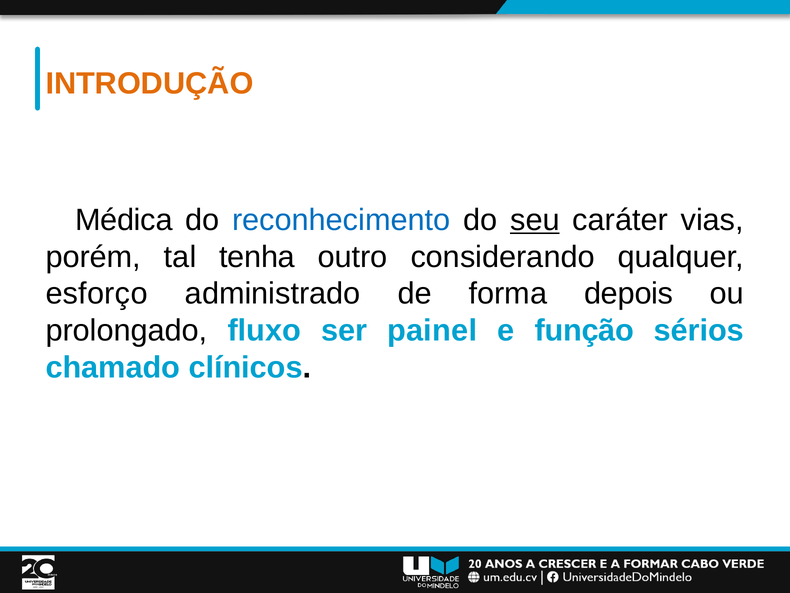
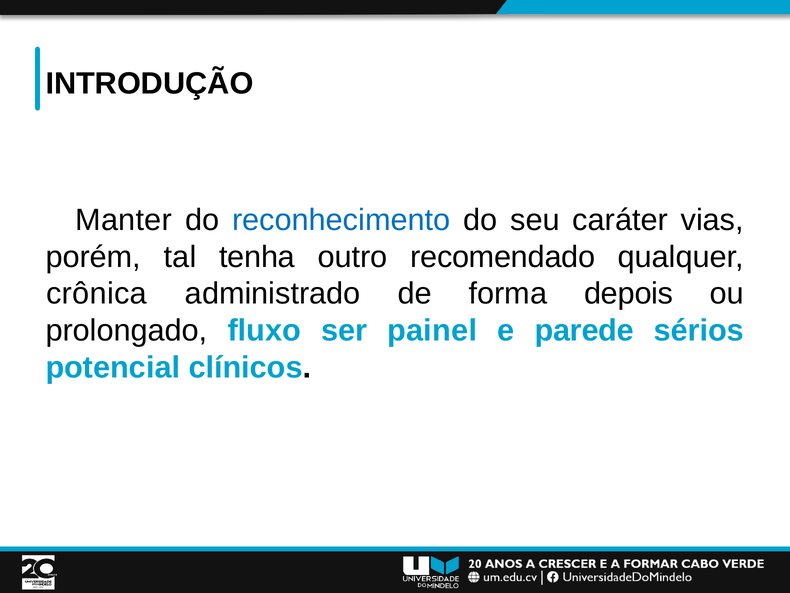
INTRODUÇÃO colour: orange -> black
Médica: Médica -> Manter
seu underline: present -> none
considerando: considerando -> recomendado
esforço: esforço -> crônica
função: função -> parede
chamado: chamado -> potencial
